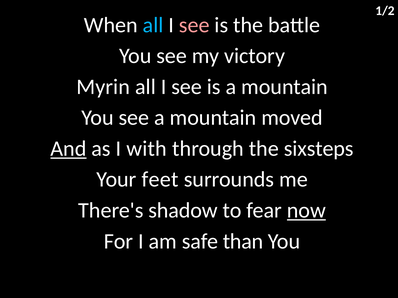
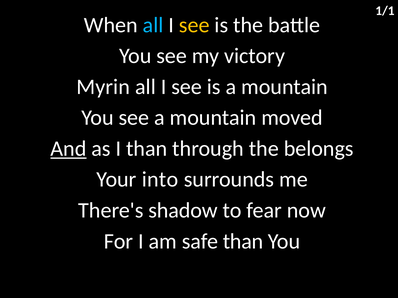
1/2: 1/2 -> 1/1
see at (194, 25) colour: pink -> yellow
I with: with -> than
sixsteps: sixsteps -> belongs
feet: feet -> into
now underline: present -> none
